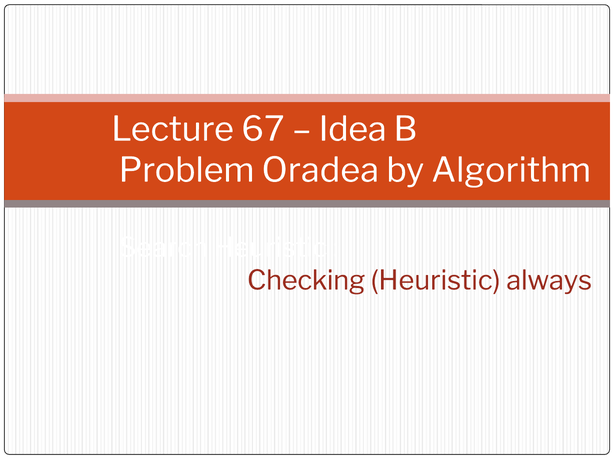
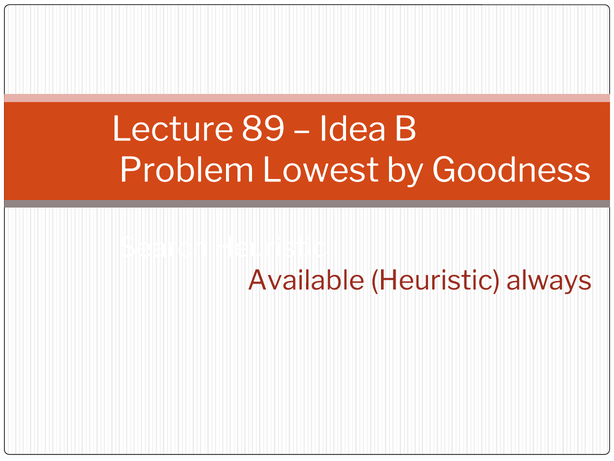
67: 67 -> 89
Oradea: Oradea -> Lowest
Algorithm: Algorithm -> Goodness
Checking: Checking -> Available
